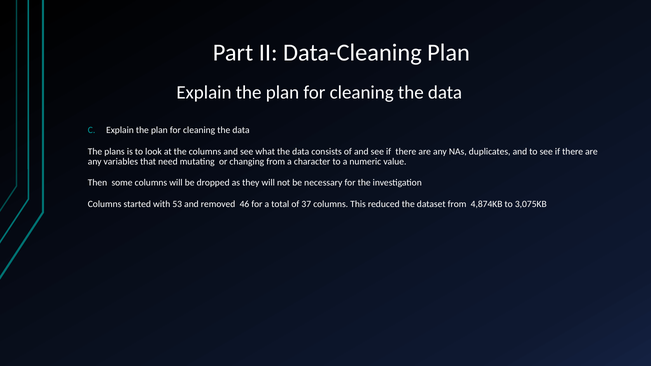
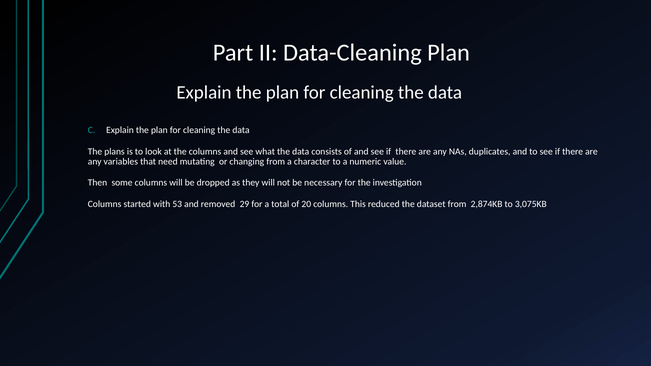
46: 46 -> 29
37: 37 -> 20
4,874KB: 4,874KB -> 2,874KB
